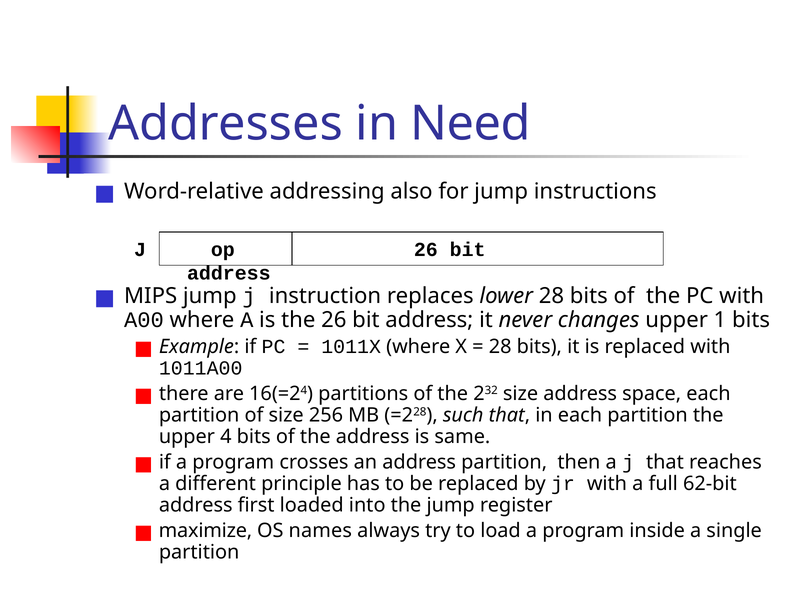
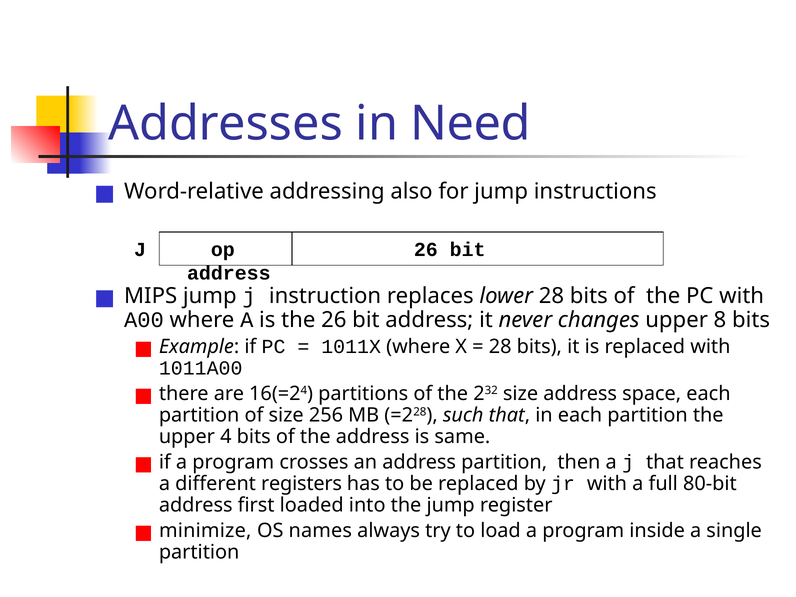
1: 1 -> 8
principle: principle -> registers
62-bit: 62-bit -> 80-bit
maximize: maximize -> minimize
